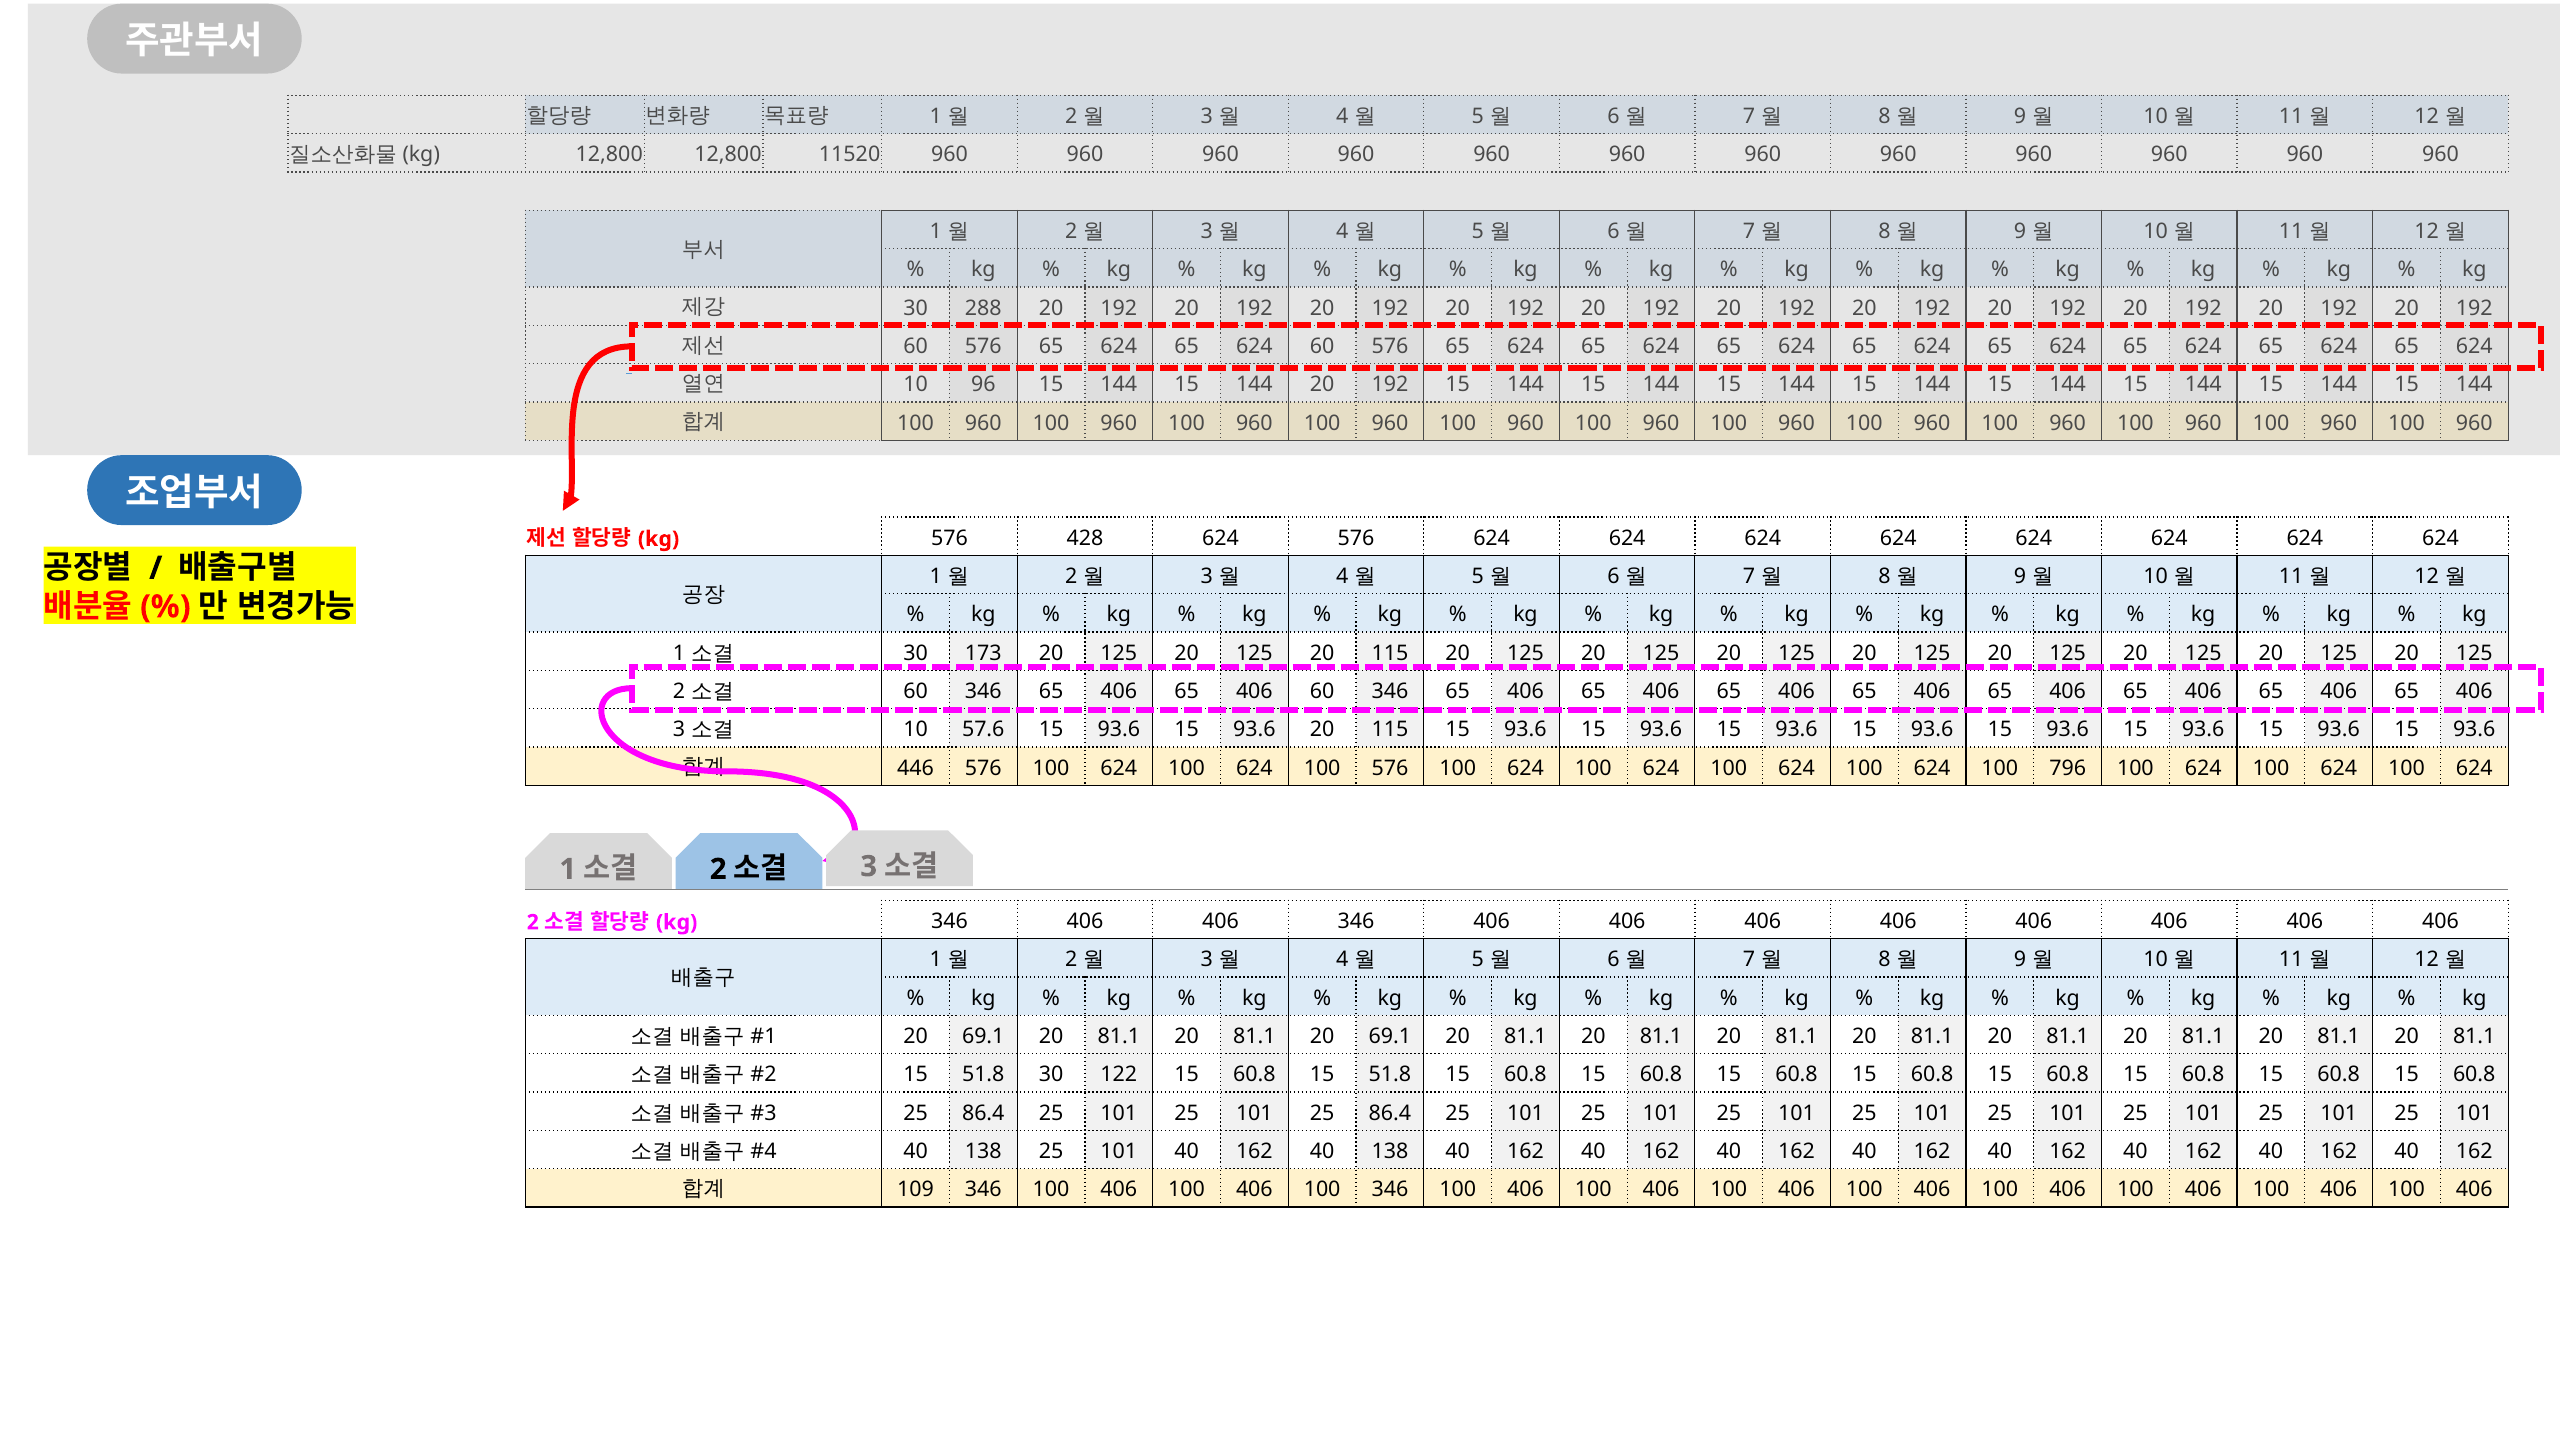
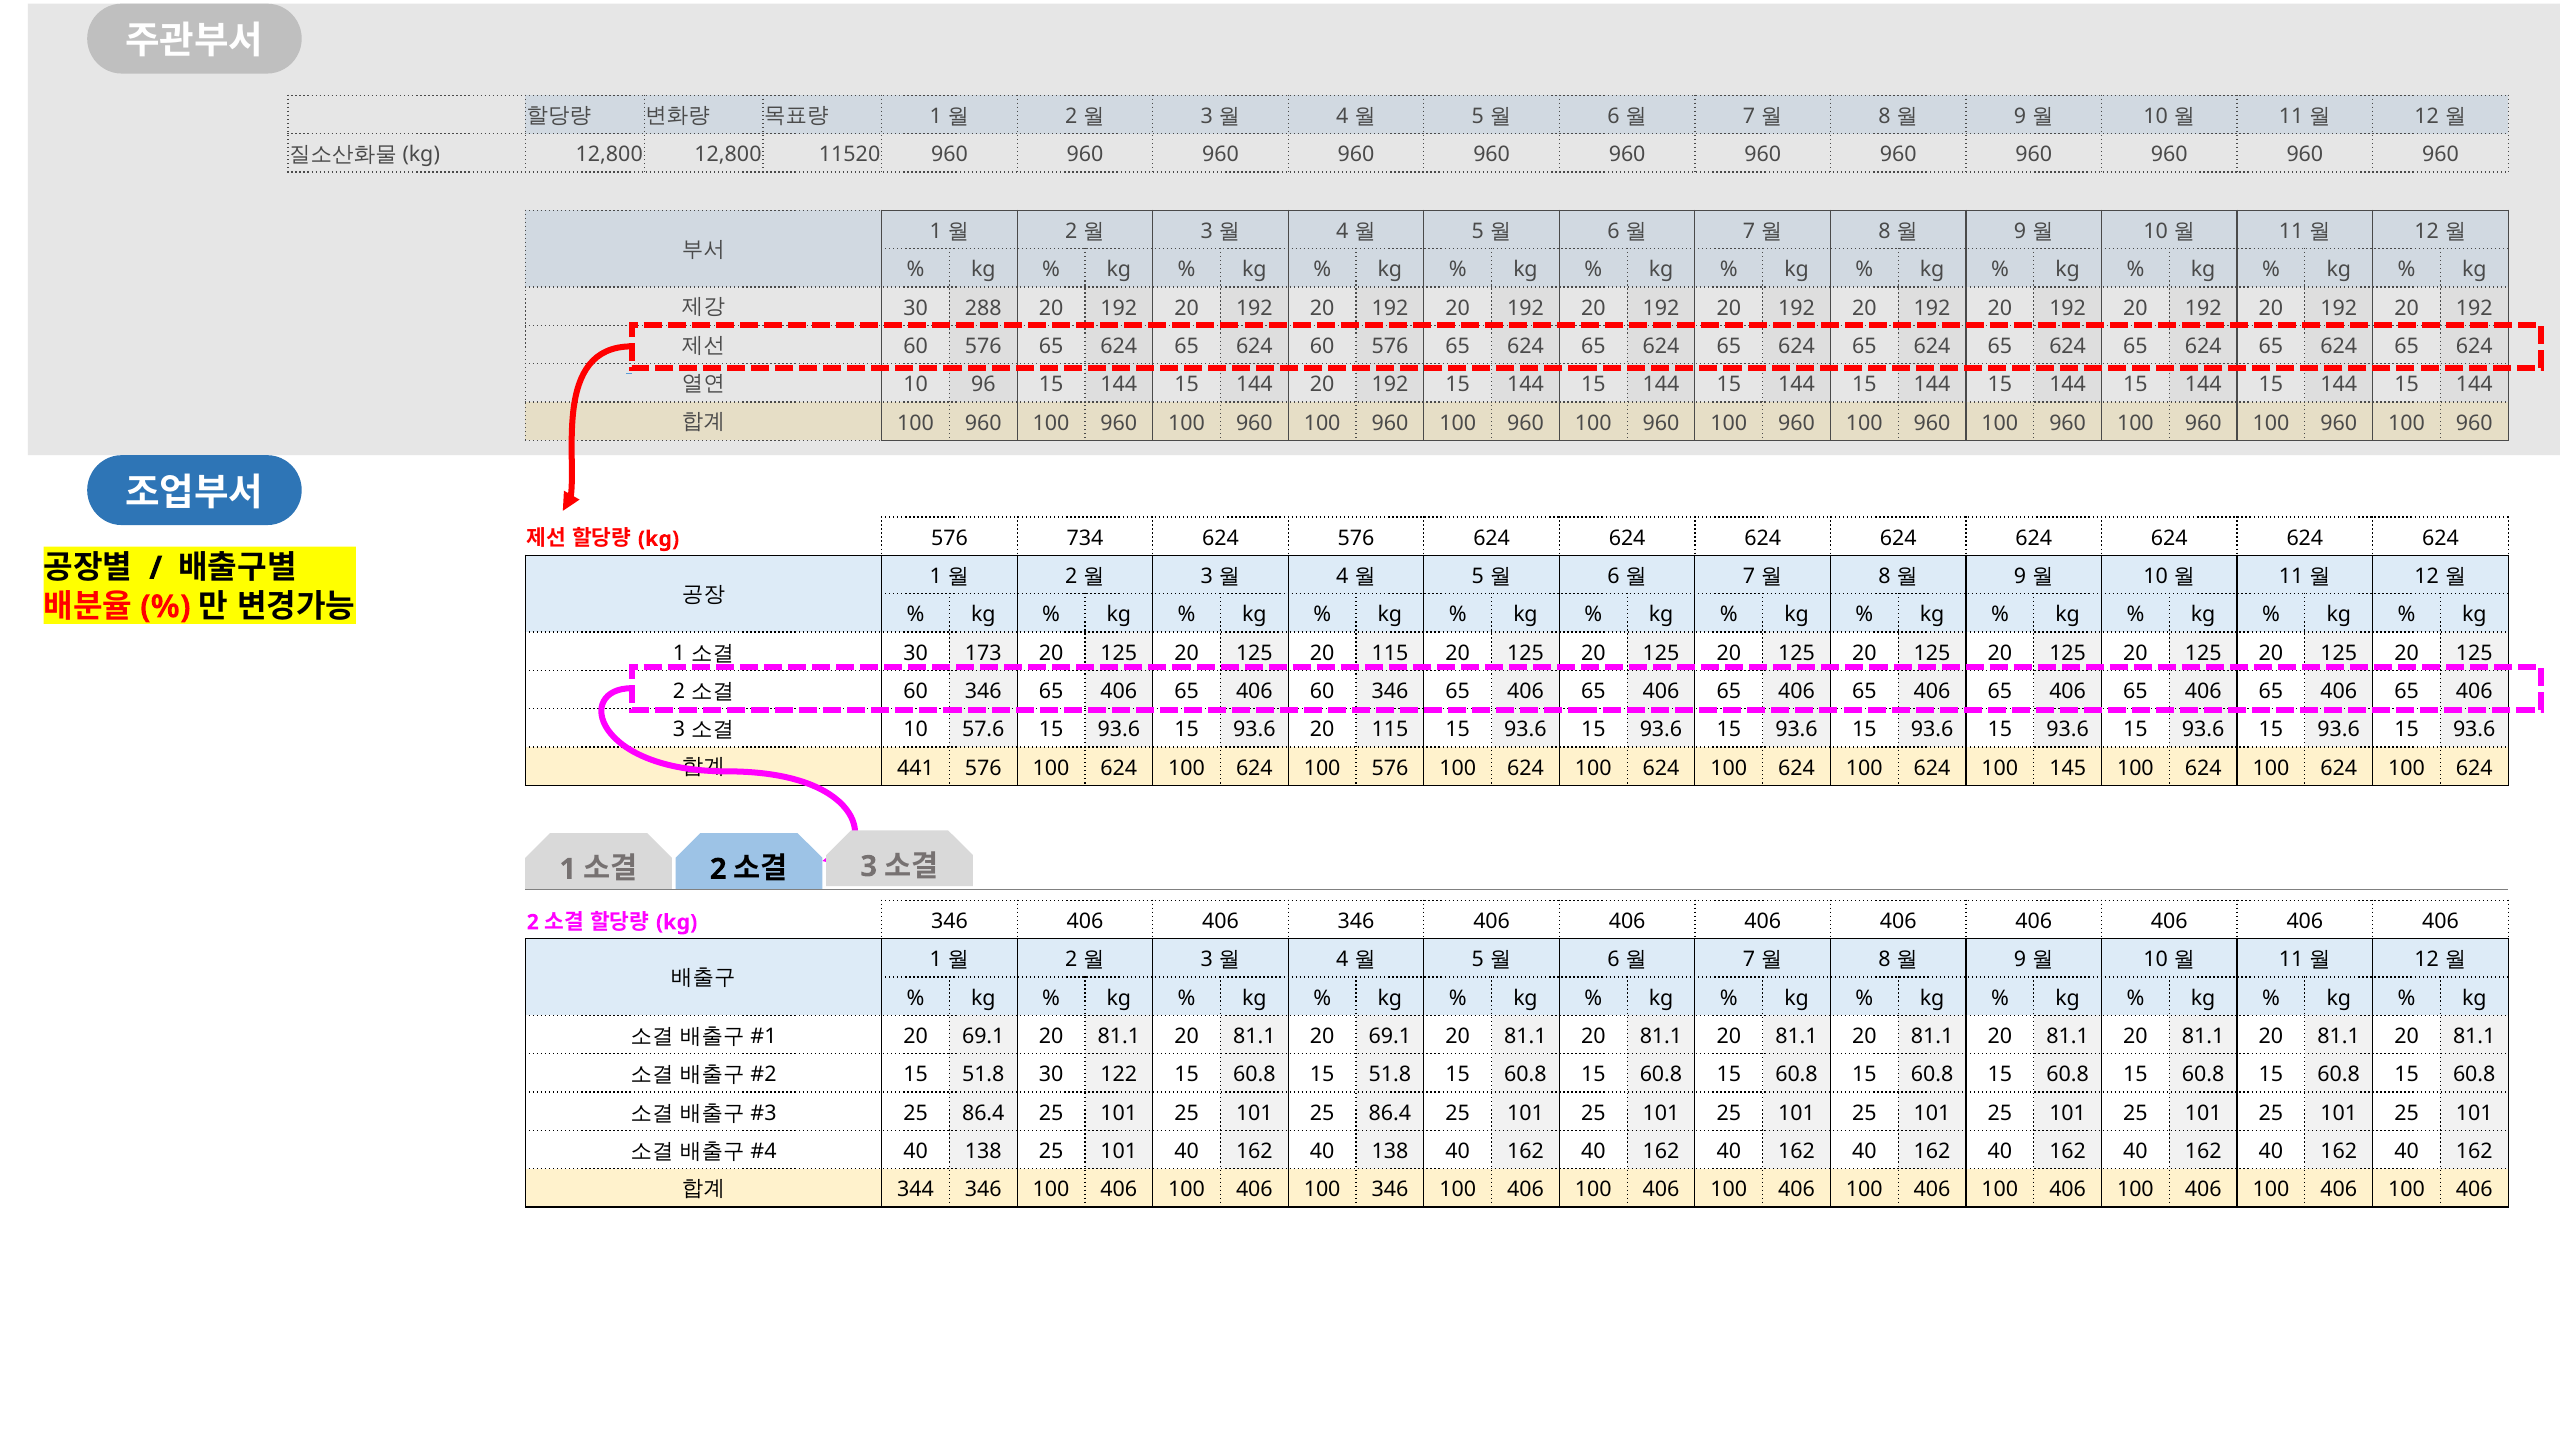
428: 428 -> 734
446: 446 -> 441
796: 796 -> 145
109: 109 -> 344
